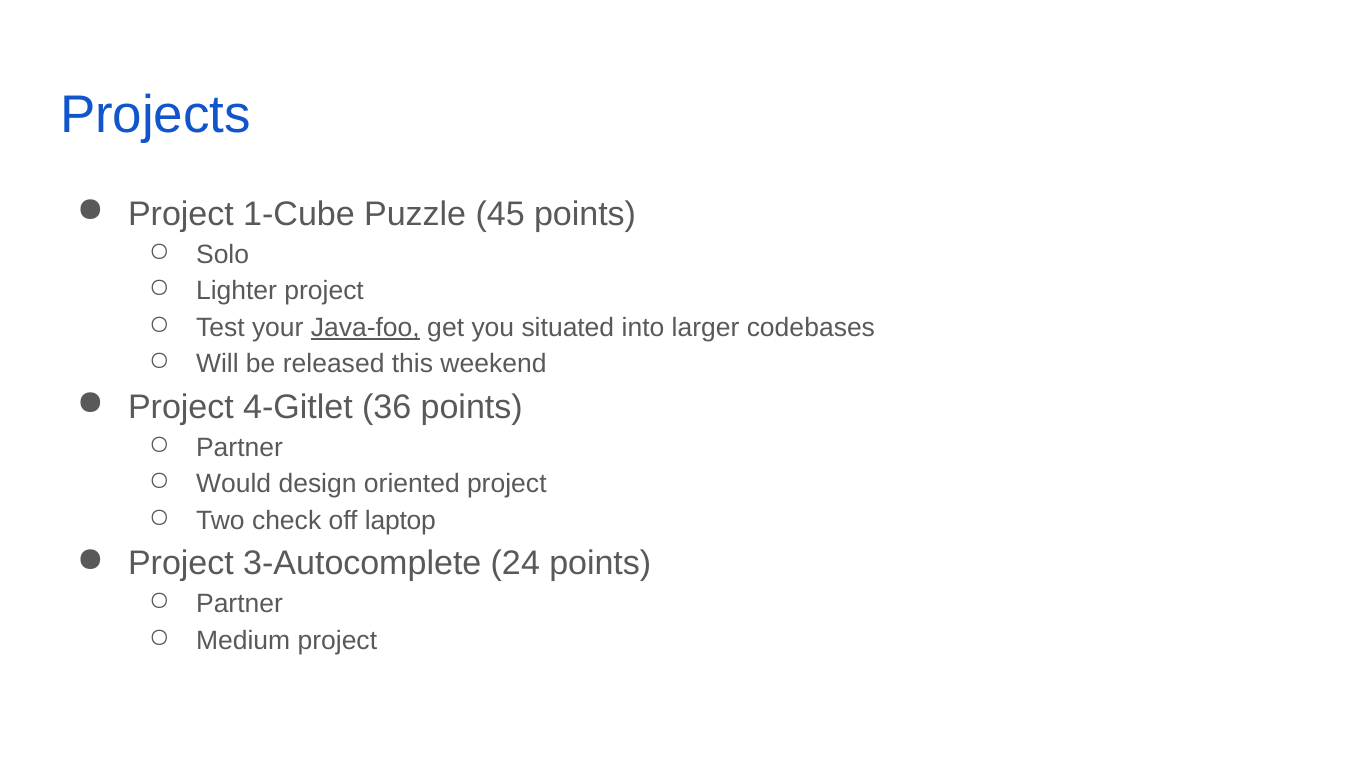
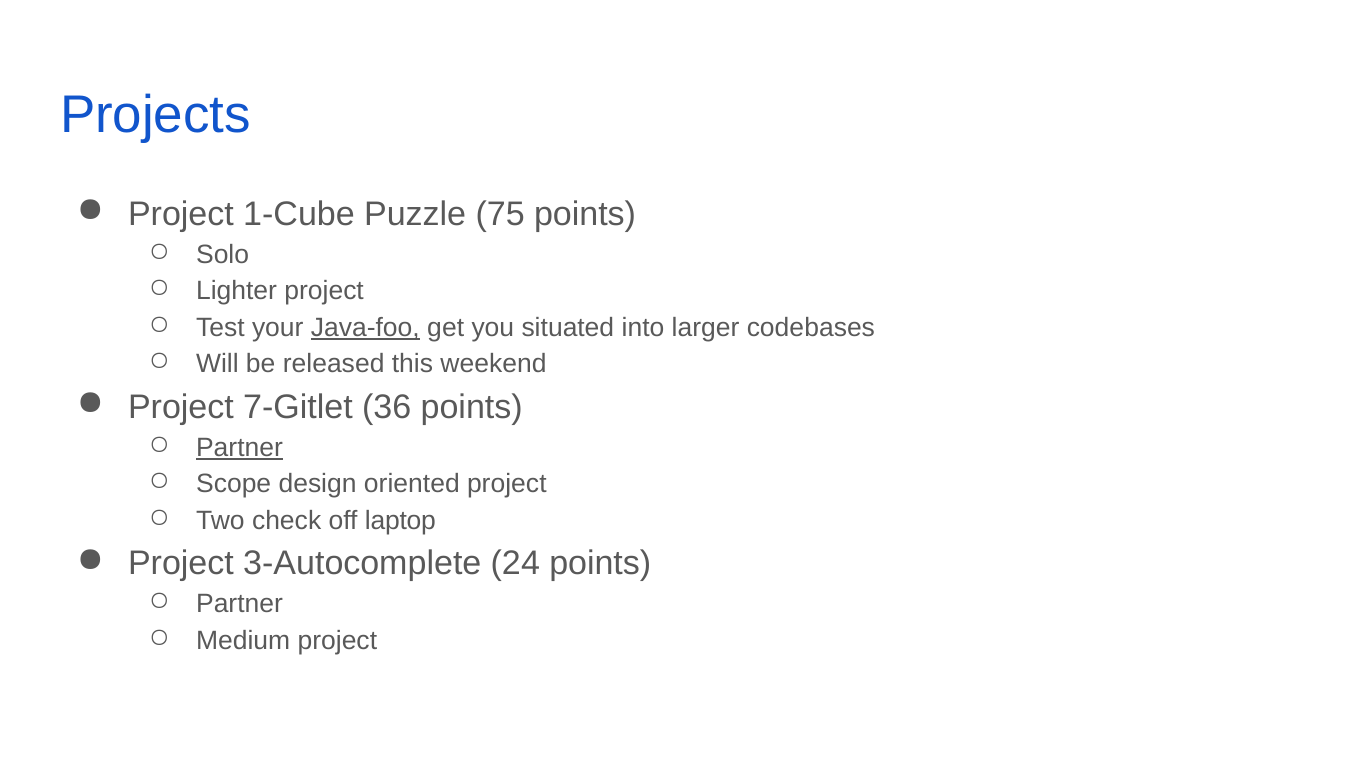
45: 45 -> 75
4-Gitlet: 4-Gitlet -> 7-Gitlet
Partner at (239, 447) underline: none -> present
Would: Would -> Scope
